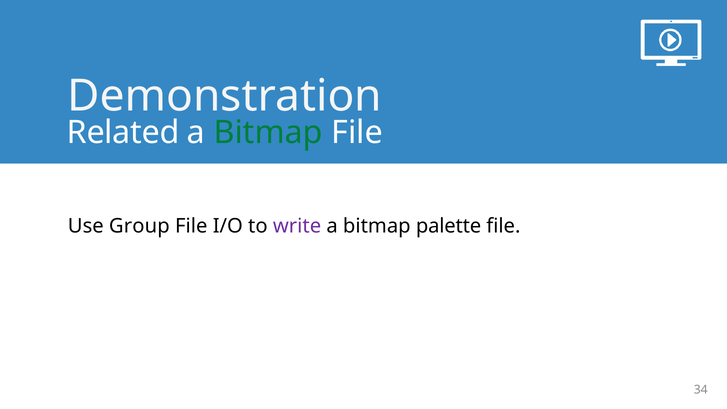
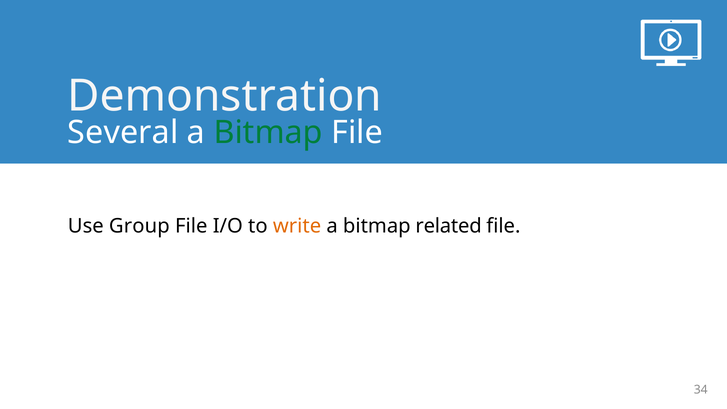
Related: Related -> Several
write colour: purple -> orange
palette: palette -> related
